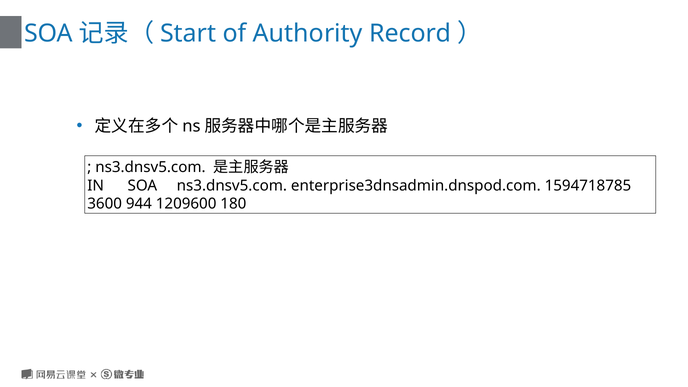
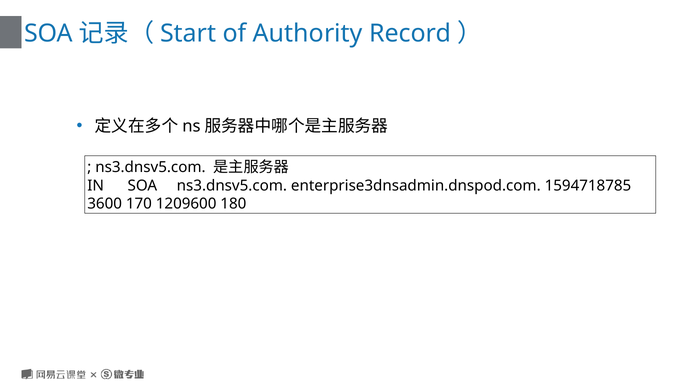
944: 944 -> 170
